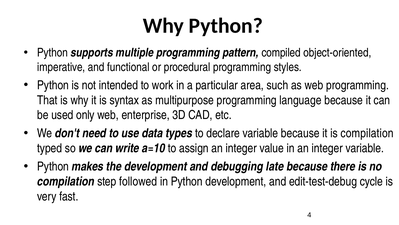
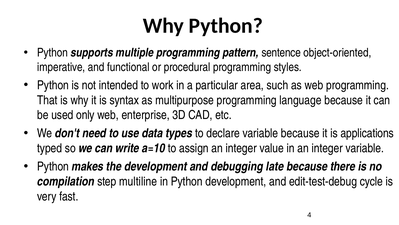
compiled: compiled -> sentence
is compilation: compilation -> applications
followed: followed -> multiline
